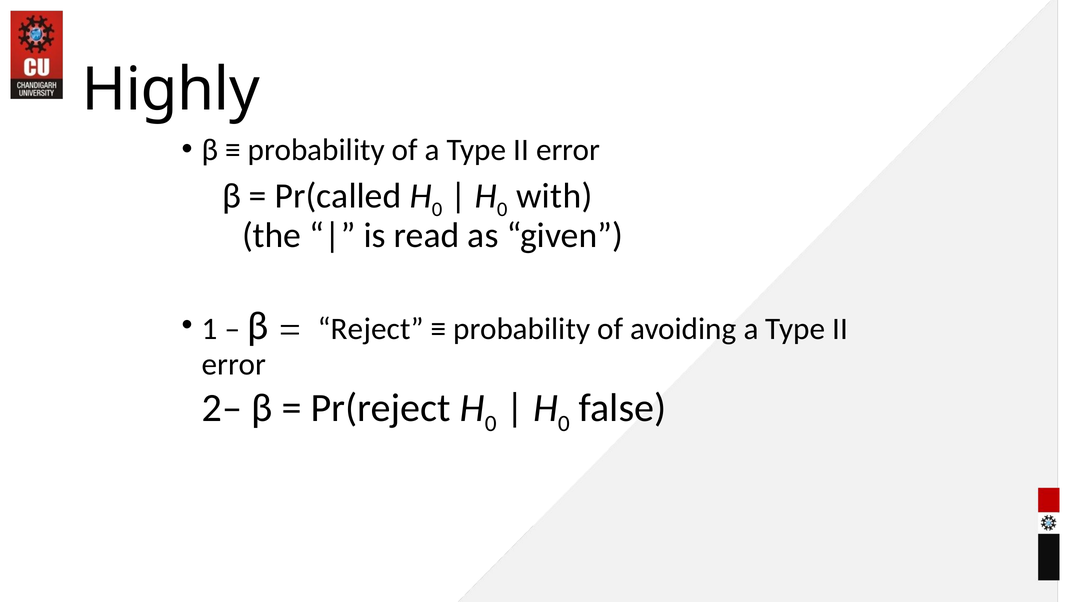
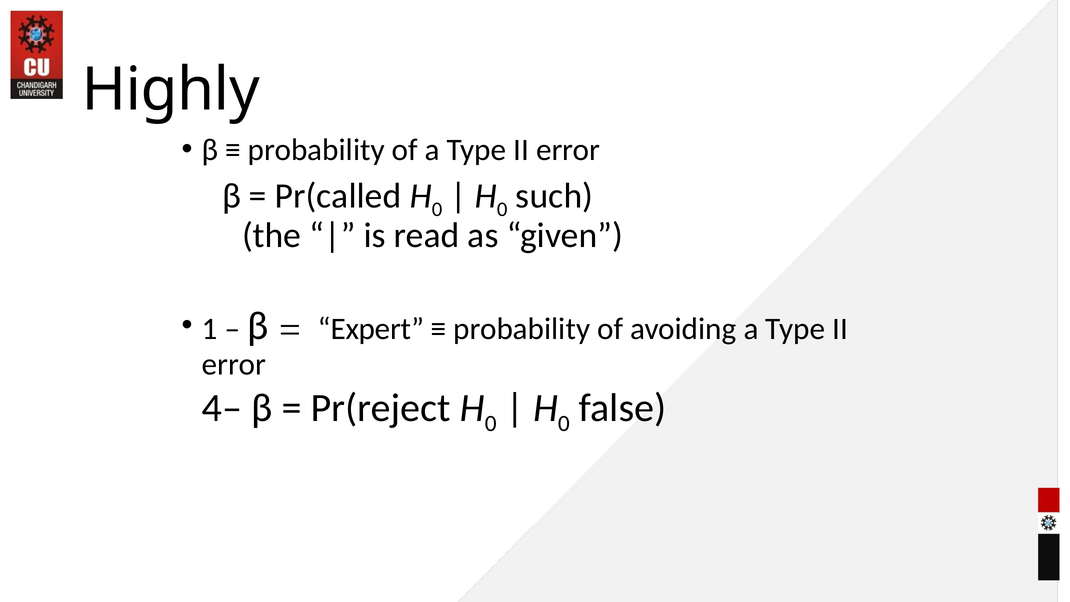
with: with -> such
Reject: Reject -> Expert
2–: 2– -> 4–
